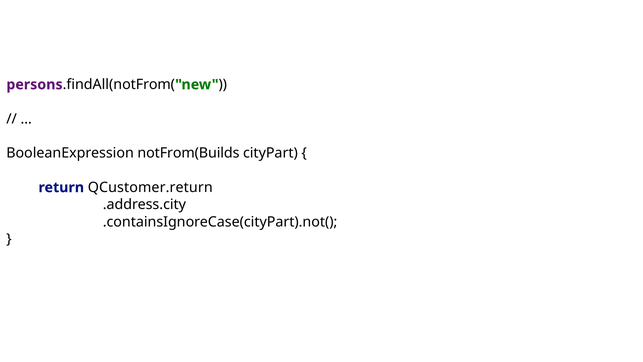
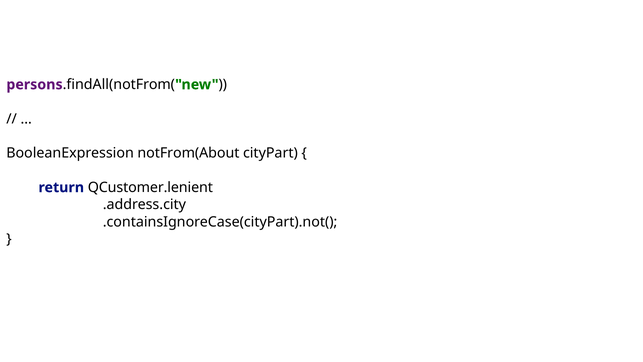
notFrom(Builds: notFrom(Builds -> notFrom(About
QCustomer.return: QCustomer.return -> QCustomer.lenient
